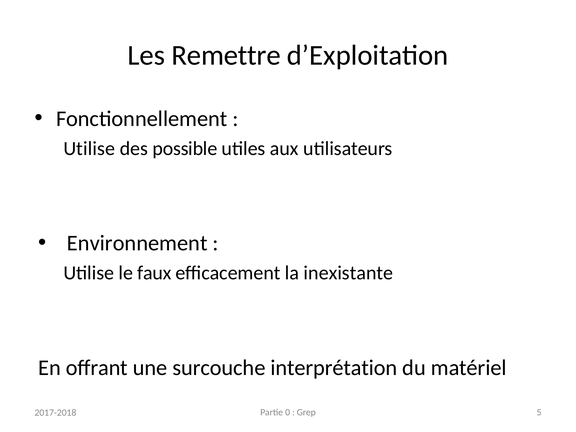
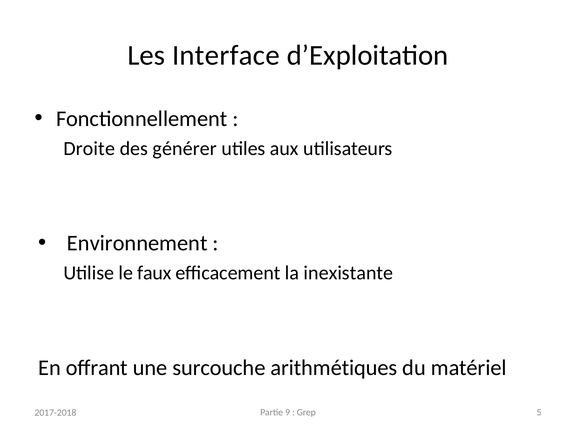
Remettre: Remettre -> Interface
Utilise at (89, 148): Utilise -> Droite
possible: possible -> générer
interprétation: interprétation -> arithmétiques
0: 0 -> 9
